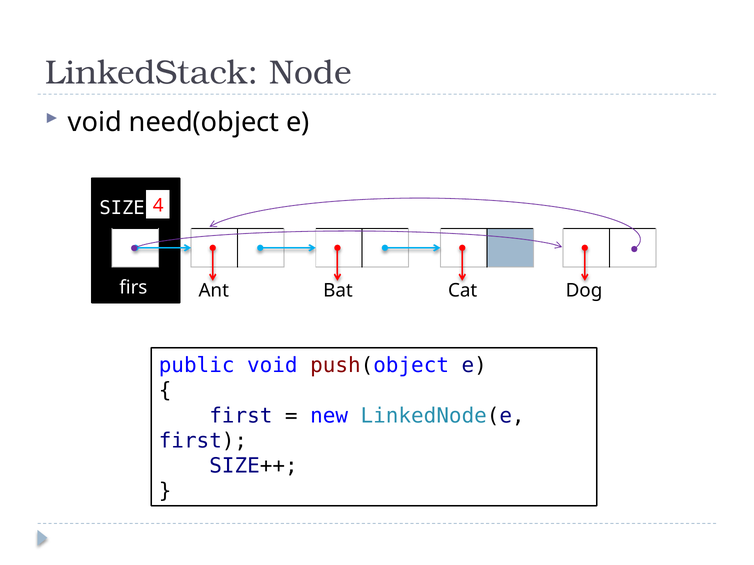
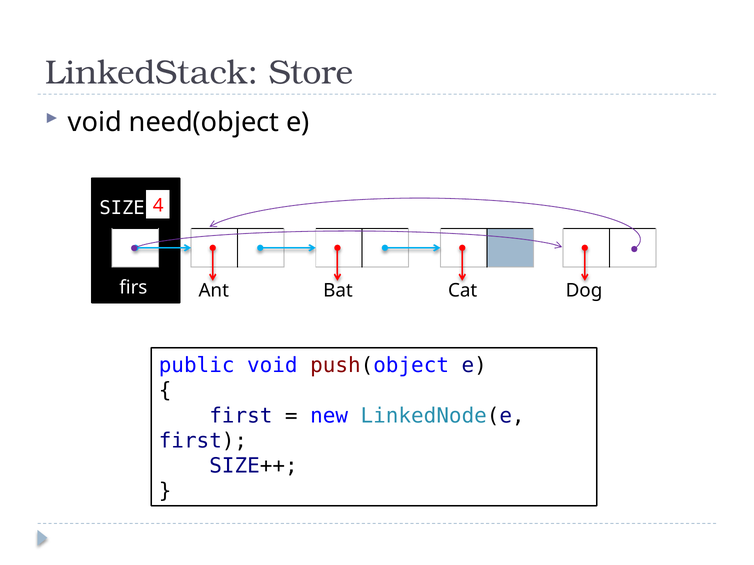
Node: Node -> Store
